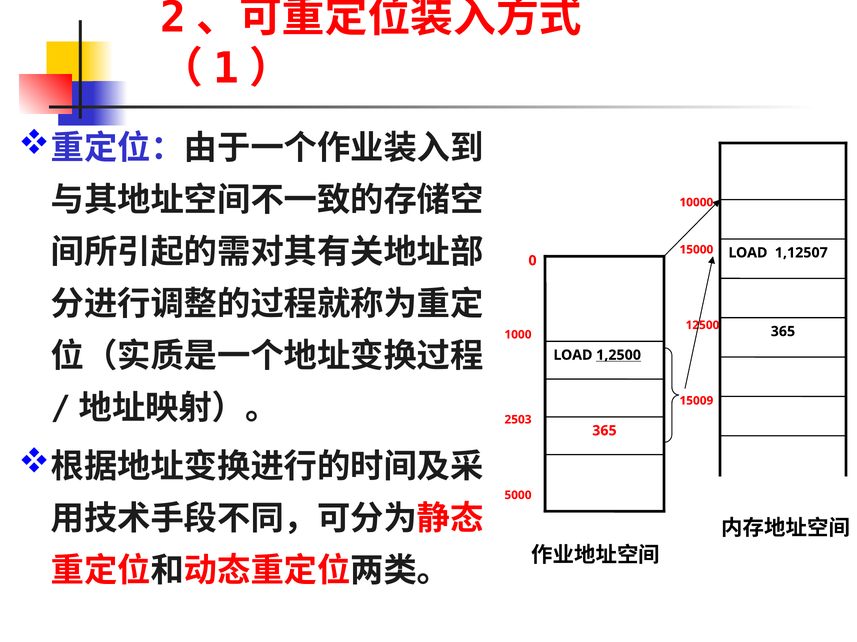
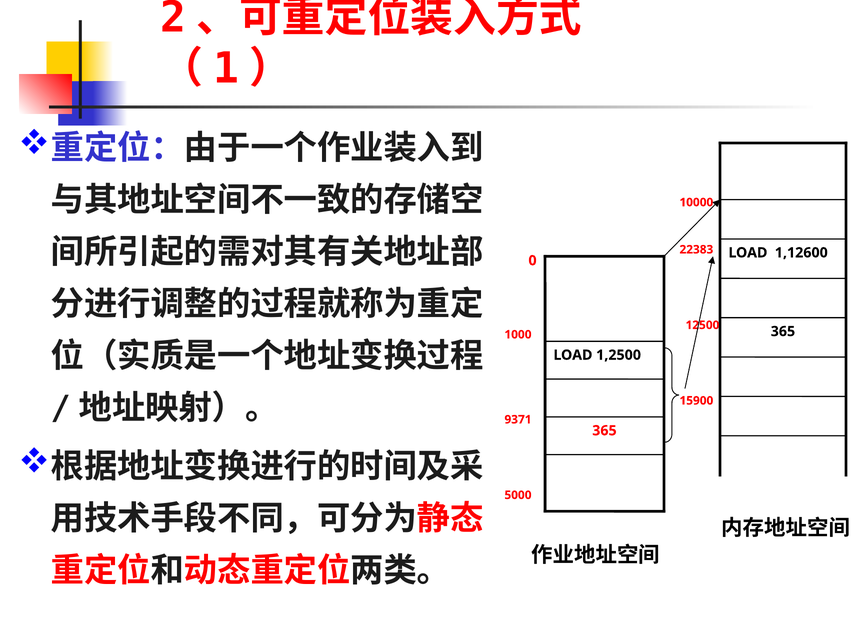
15000: 15000 -> 22383
1,12507: 1,12507 -> 1,12600
1,2500 underline: present -> none
15009: 15009 -> 15900
2503: 2503 -> 9371
